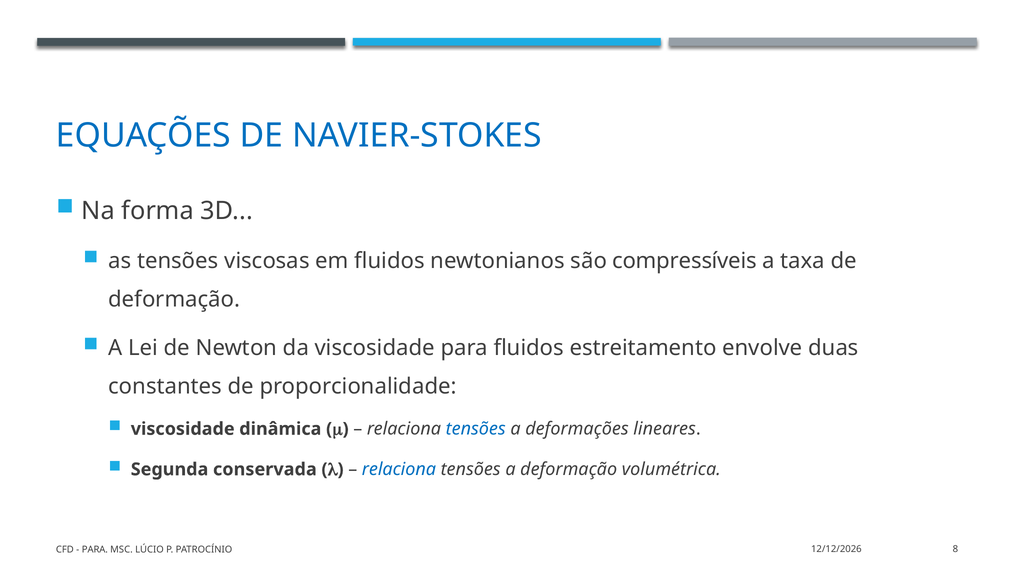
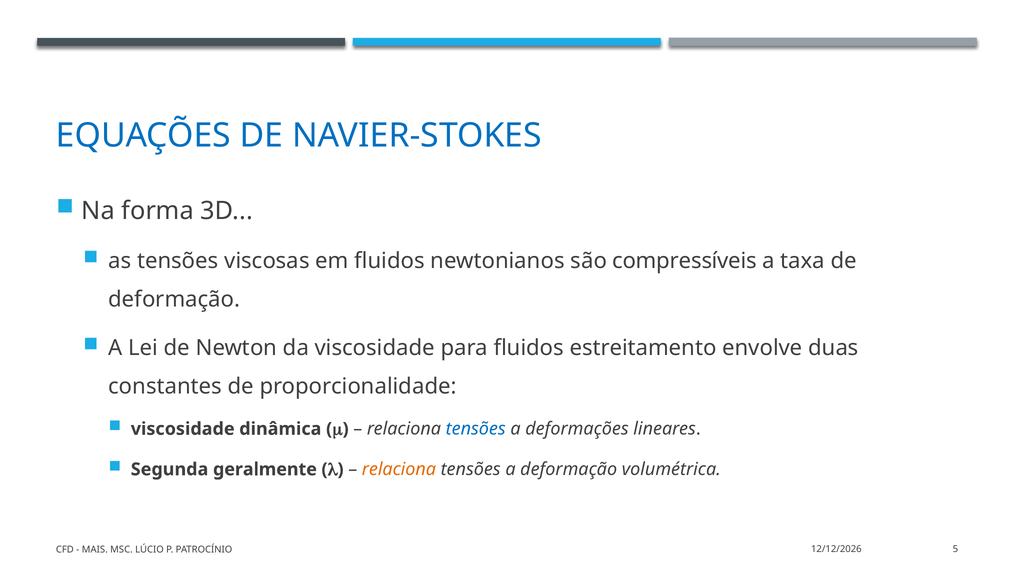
conservada: conservada -> geralmente
relaciona at (399, 470) colour: blue -> orange
PARA at (95, 550): PARA -> MAIS
8: 8 -> 5
